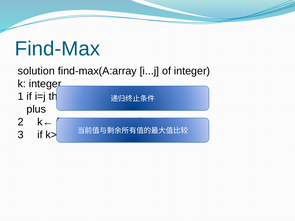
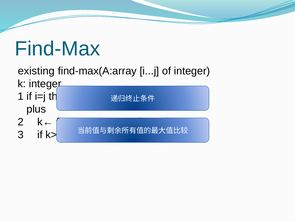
solution: solution -> existing
